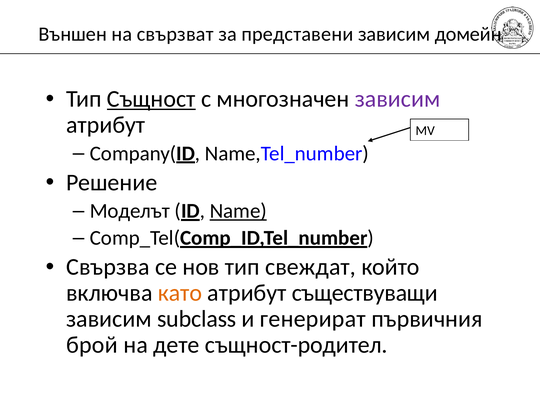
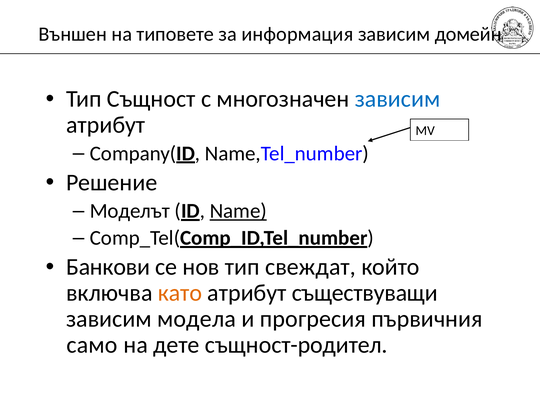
свързват: свързват -> типовете
представени: представени -> информация
Същност underline: present -> none
зависим at (398, 99) colour: purple -> blue
Свързва: Свързва -> Банкови
subclass: subclass -> модела
генерират: генерират -> прогресия
брой: брой -> само
